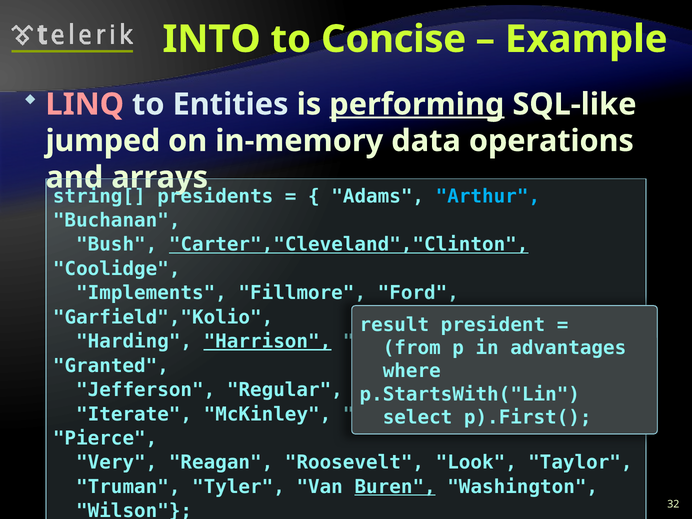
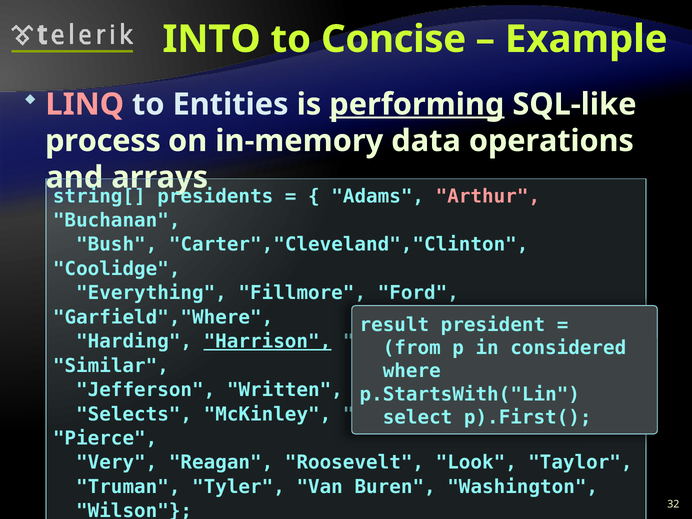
jumped: jumped -> process
Arthur colour: light blue -> pink
Carter","Cleveland","Clinton underline: present -> none
Implements: Implements -> Everything
Garfield","Kolio: Garfield","Kolio -> Garfield","Where
advantages: advantages -> considered
Granted: Granted -> Similar
Regular: Regular -> Written
Iterate: Iterate -> Selects
Buren underline: present -> none
